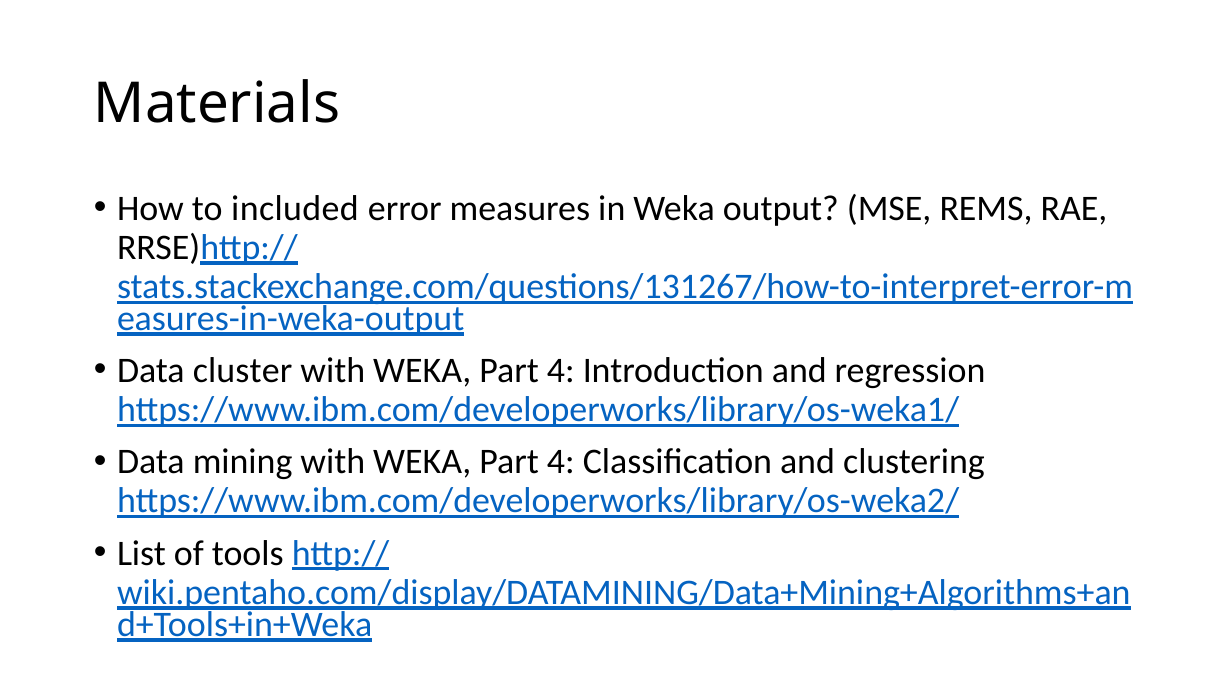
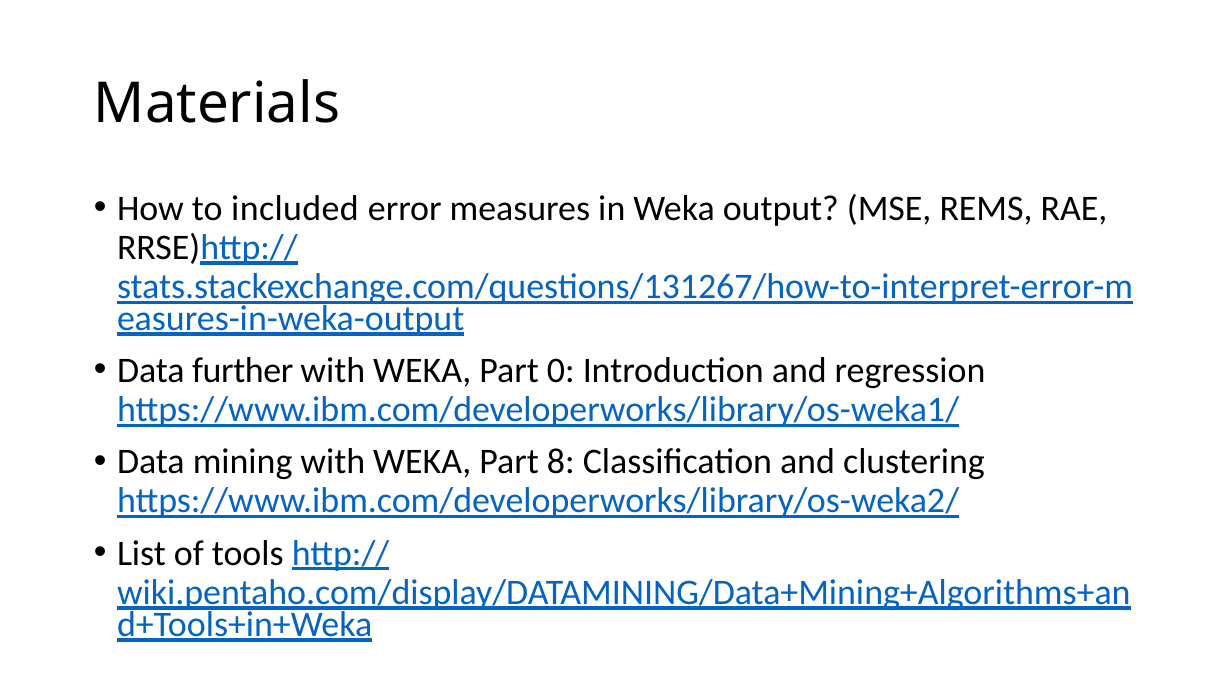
cluster: cluster -> further
4 at (561, 370): 4 -> 0
4 at (561, 462): 4 -> 8
